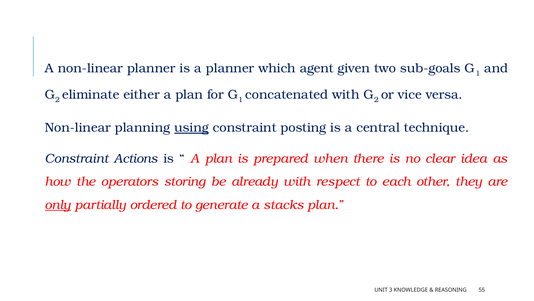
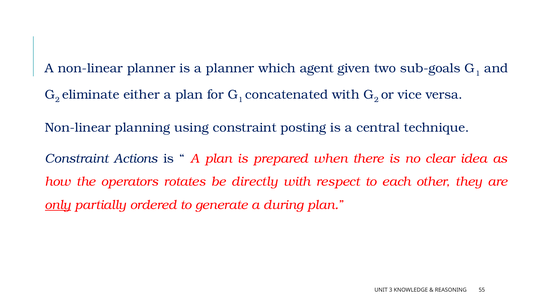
using underline: present -> none
storing: storing -> rotates
already: already -> directly
stacks: stacks -> during
